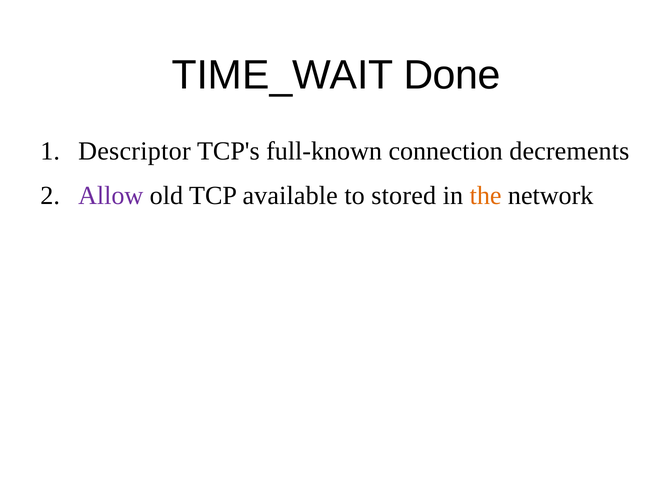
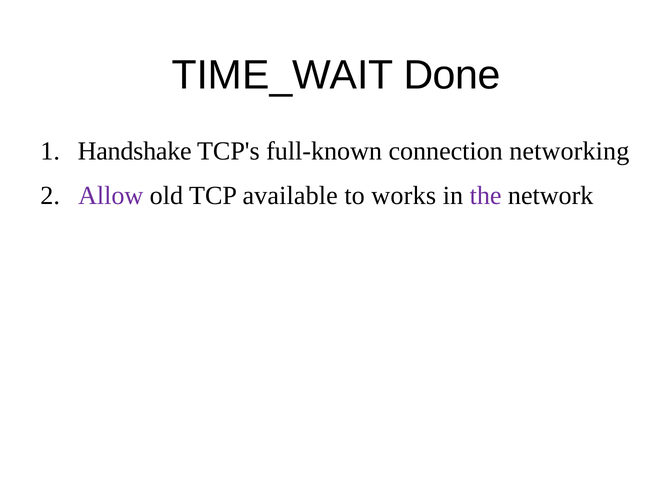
Descriptor: Descriptor -> Handshake
decrements: decrements -> networking
stored: stored -> works
the colour: orange -> purple
